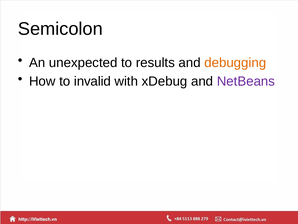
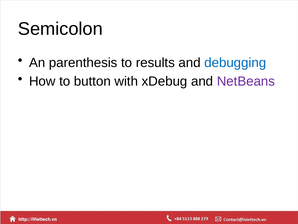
unexpected: unexpected -> parenthesis
debugging colour: orange -> blue
invalid: invalid -> button
